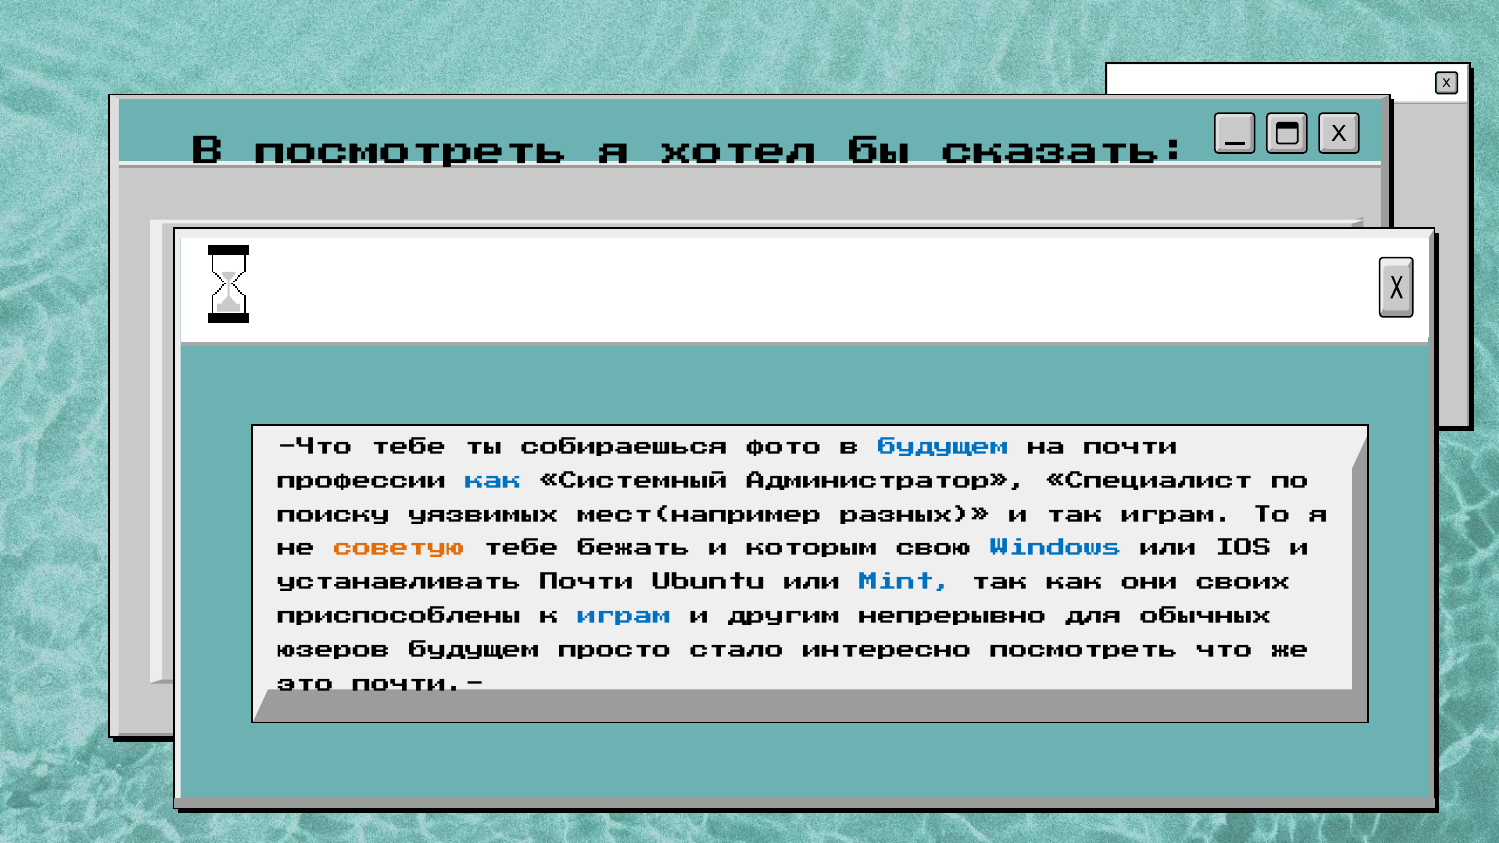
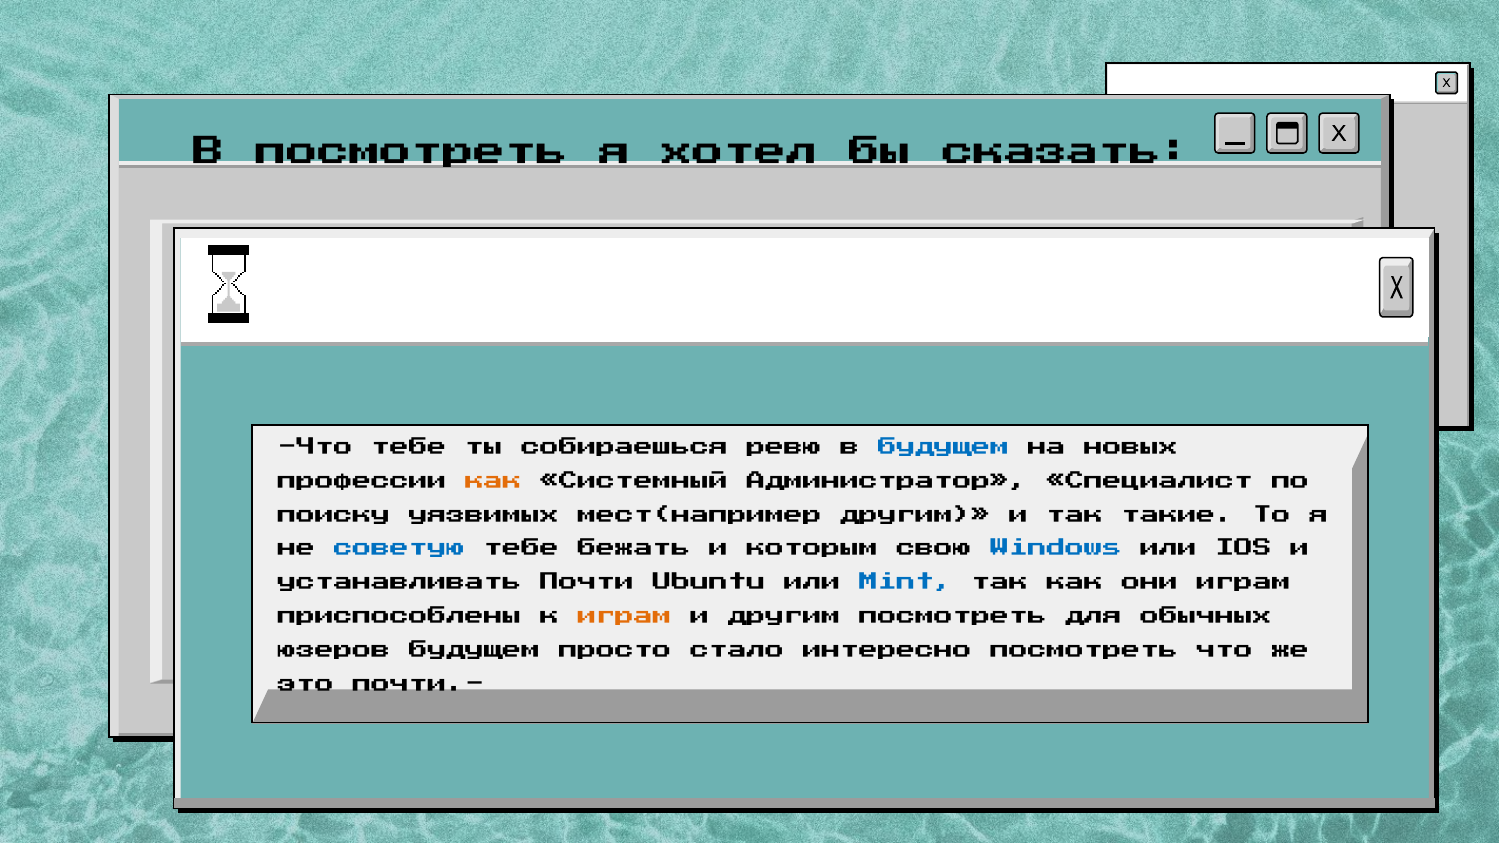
фото: фото -> ревю
на почти: почти -> новых
как at (494, 484) colour: blue -> orange
мест(например разных: разных -> другим
так играм: играм -> такие
советую colour: orange -> blue
они своих: своих -> играм
играм at (625, 619) colour: blue -> orange
другим непрерывно: непрерывно -> посмотреть
